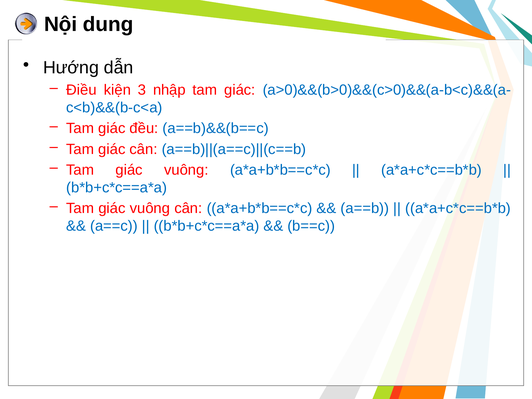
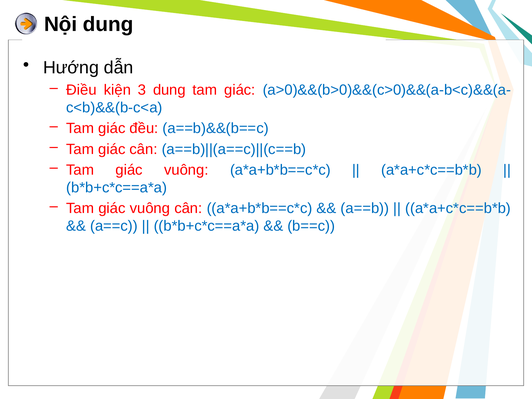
3 nhập: nhập -> dung
